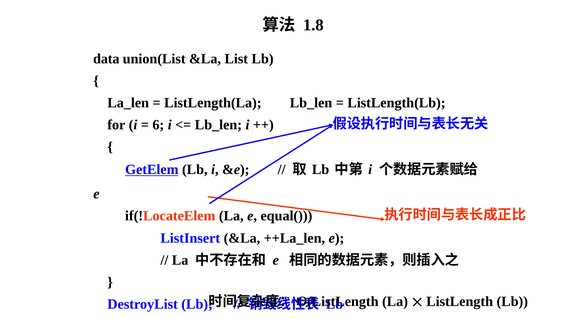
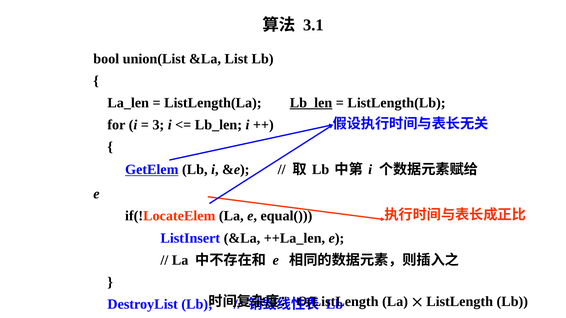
1.8: 1.8 -> 3.1
data: data -> bool
Lb_len at (311, 103) underline: none -> present
6: 6 -> 3
